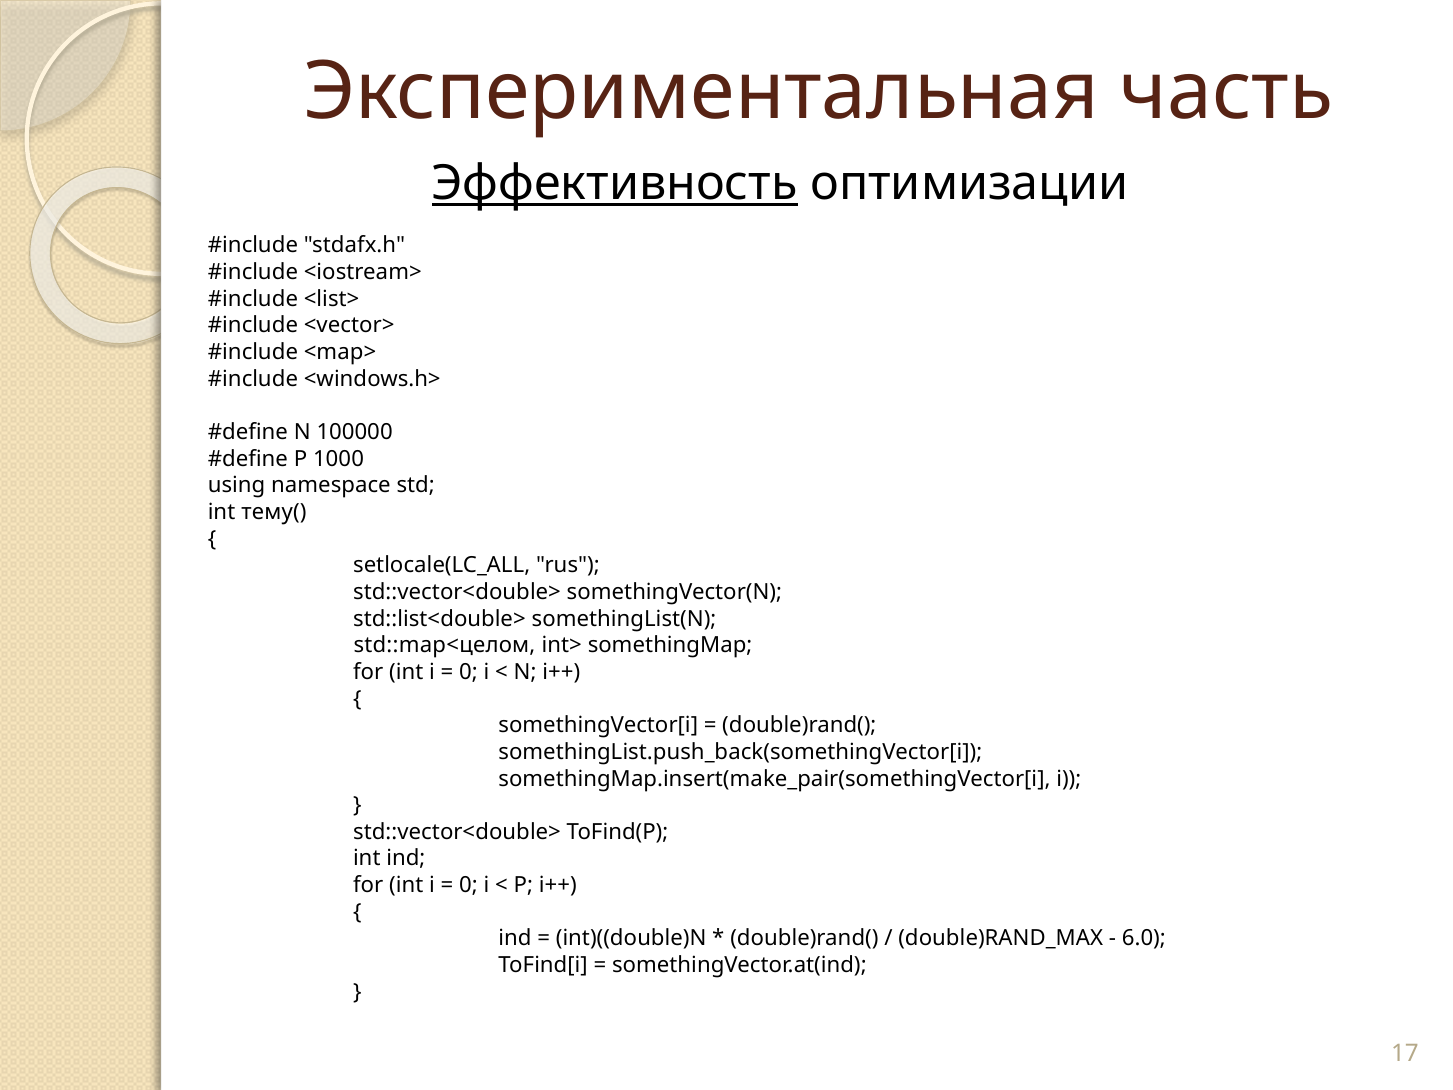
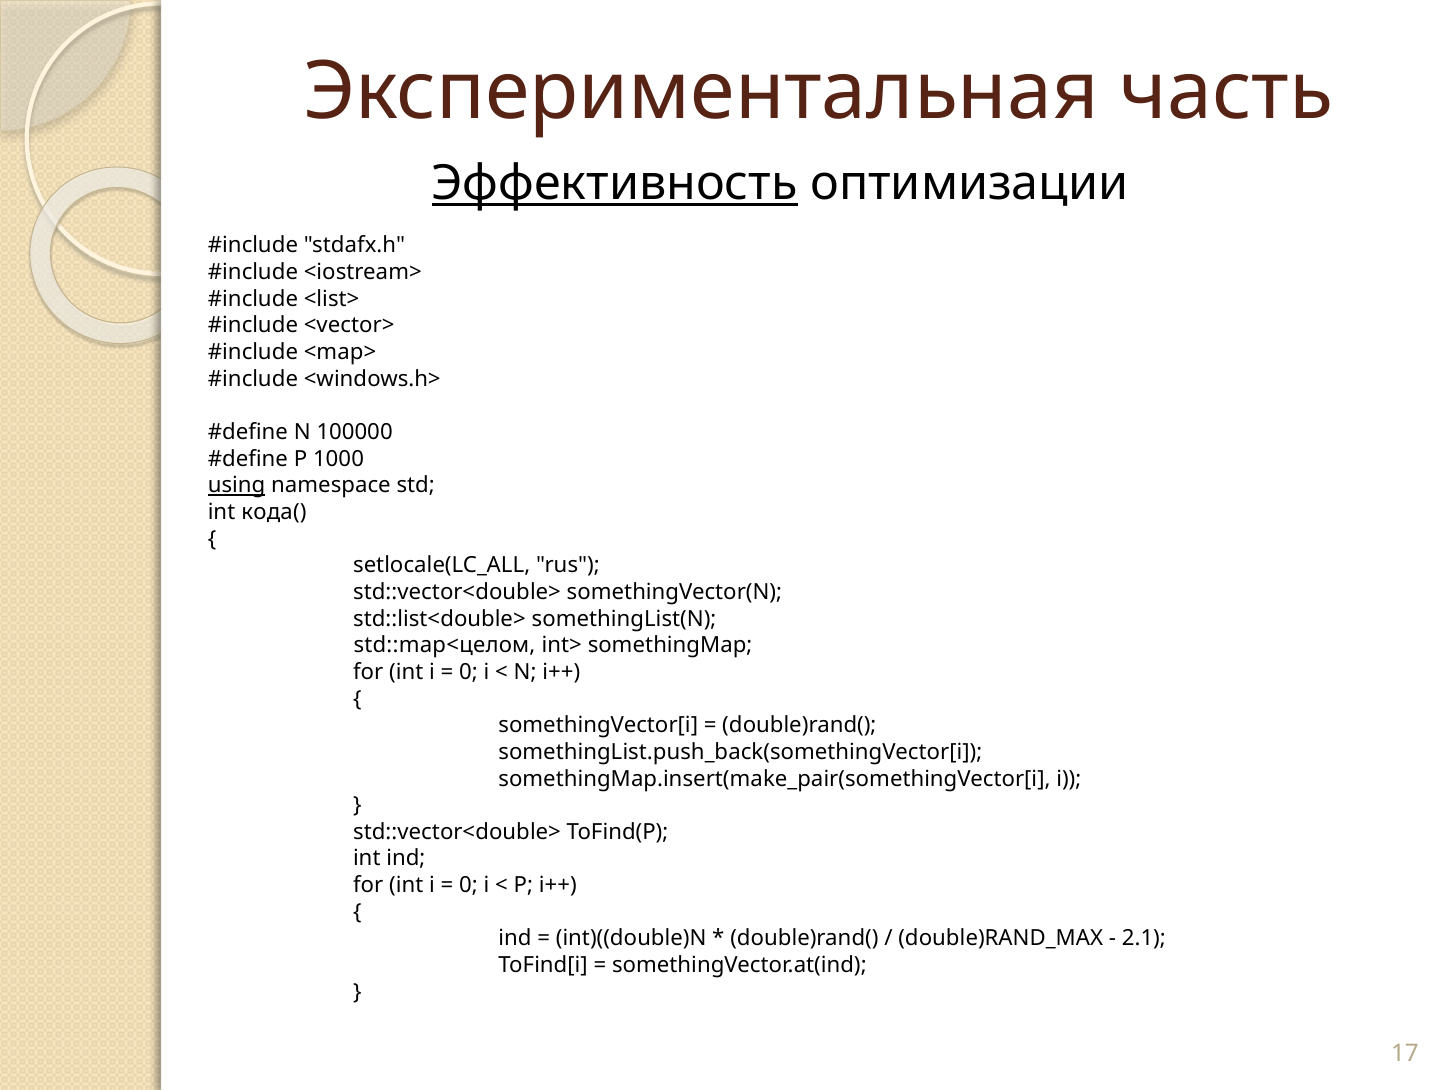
using underline: none -> present
тему(: тему( -> кода(
6.0: 6.0 -> 2.1
